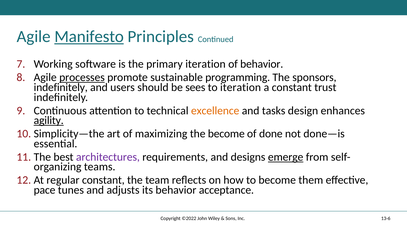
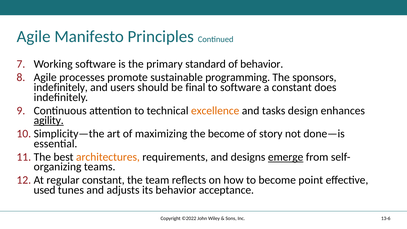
Manifesto underline: present -> none
primary iteration: iteration -> standard
processes underline: present -> none
sees: sees -> final
to iteration: iteration -> software
trust: trust -> does
done: done -> story
architectures colour: purple -> orange
them: them -> point
pace: pace -> used
